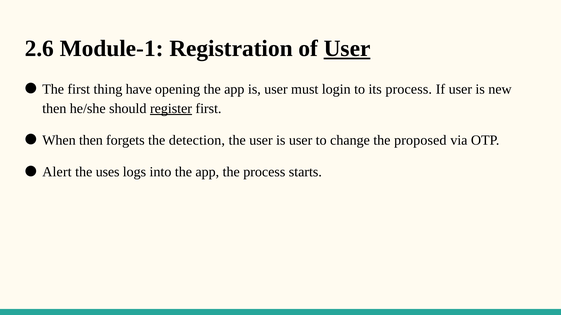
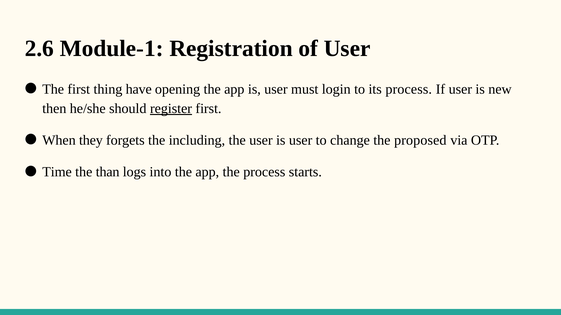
User at (347, 49) underline: present -> none
When then: then -> they
detection: detection -> including
Alert: Alert -> Time
uses: uses -> than
